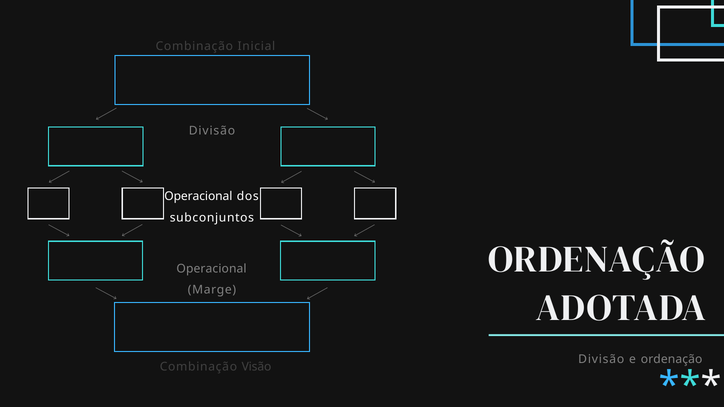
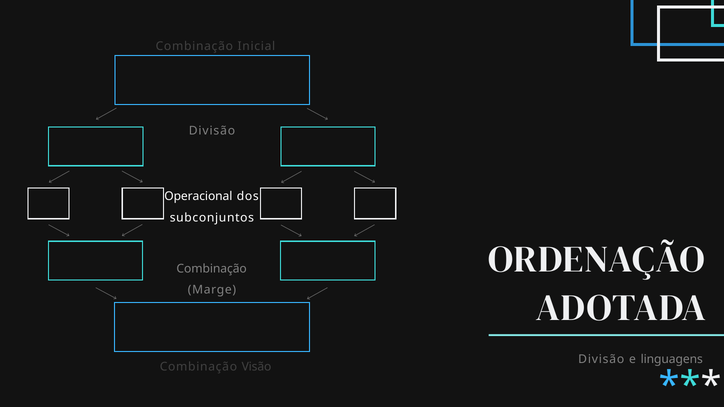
Operacional at (212, 269): Operacional -> Combinação
e ordenação: ordenação -> linguagens
